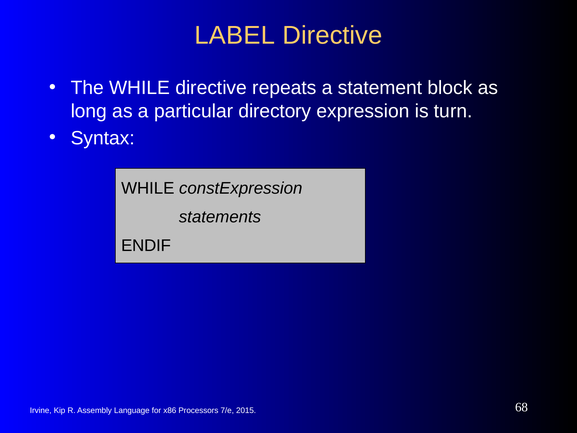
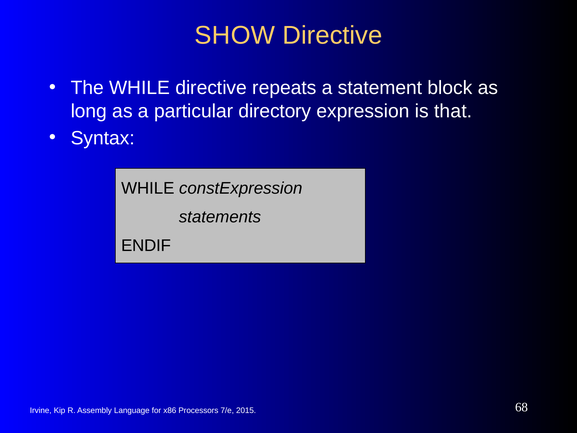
LABEL: LABEL -> SHOW
turn: turn -> that
